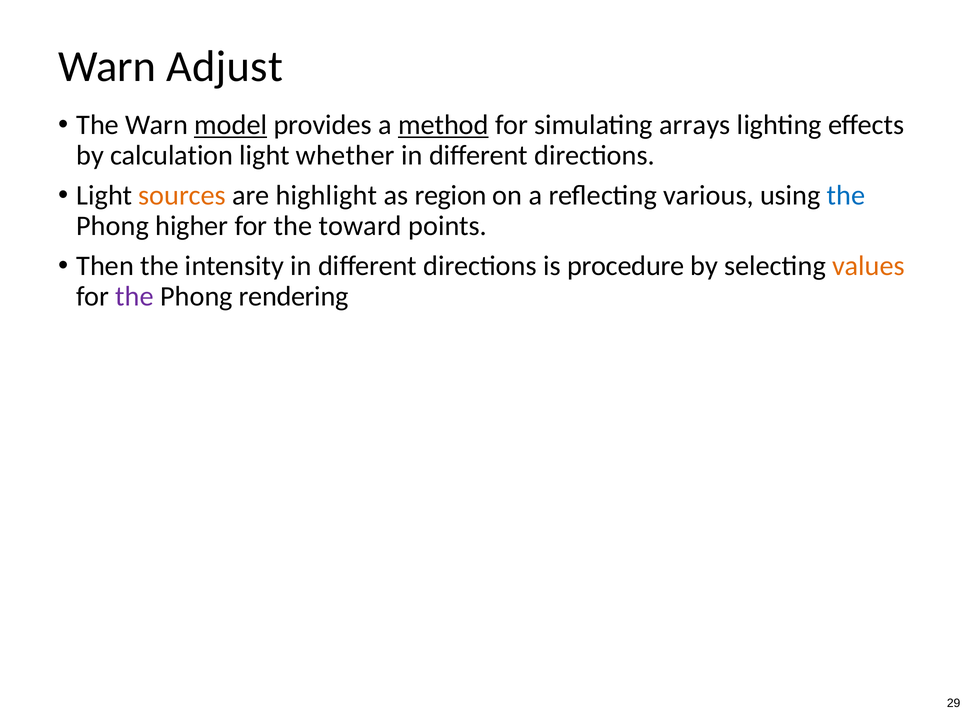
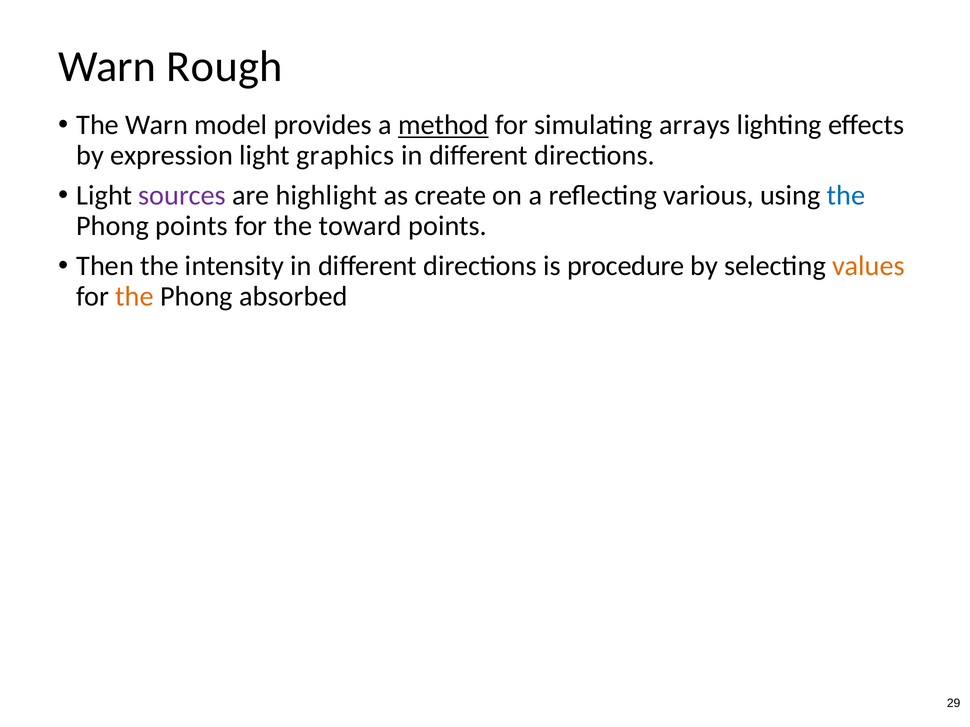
Adjust: Adjust -> Rough
model underline: present -> none
calculation: calculation -> expression
whether: whether -> graphics
sources colour: orange -> purple
region: region -> create
Phong higher: higher -> points
the at (135, 297) colour: purple -> orange
rendering: rendering -> absorbed
